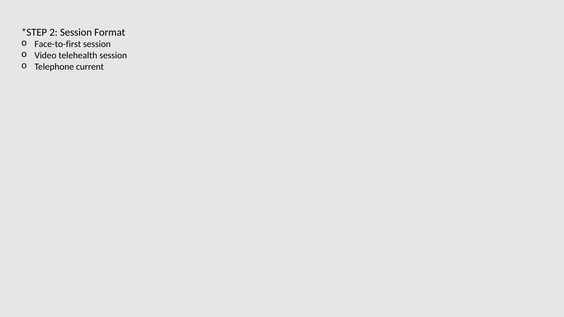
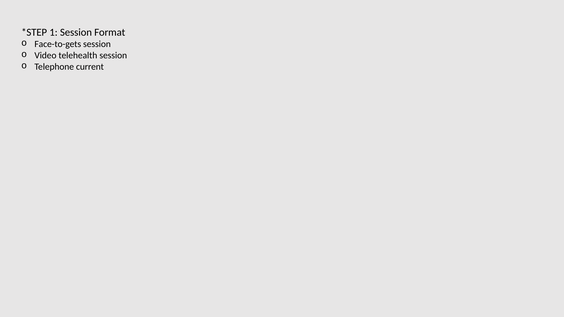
2: 2 -> 1
Face-to-first: Face-to-first -> Face-to-gets
